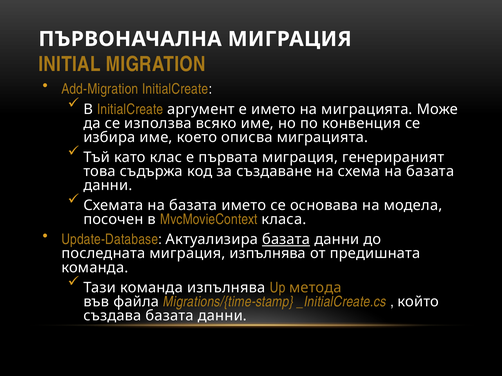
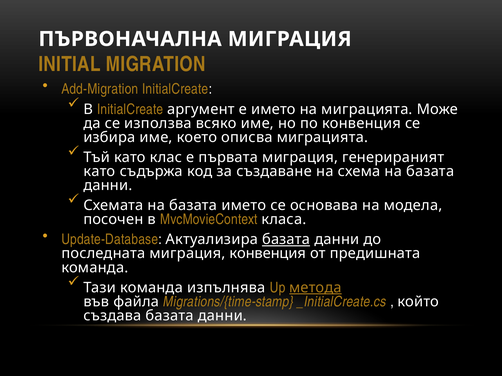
това at (99, 172): това -> като
миграция изпълнява: изпълнява -> конвенция
метода underline: none -> present
